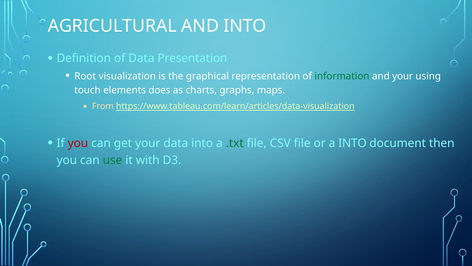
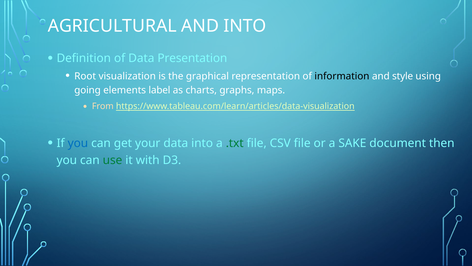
information colour: green -> black
and your: your -> style
touch: touch -> going
does: does -> label
you at (78, 143) colour: red -> blue
a INTO: INTO -> SAKE
